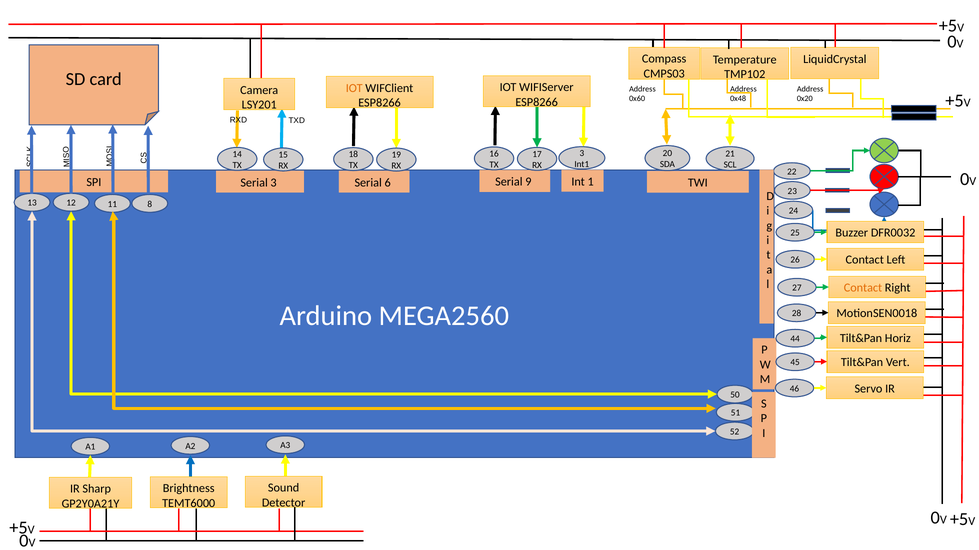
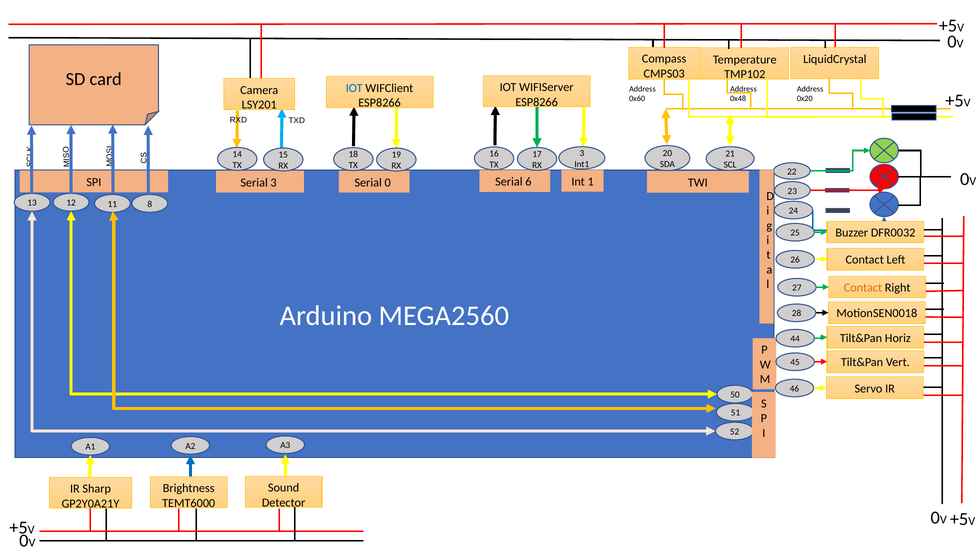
IOT at (354, 88) colour: orange -> blue
9: 9 -> 6
Serial 6: 6 -> 0
